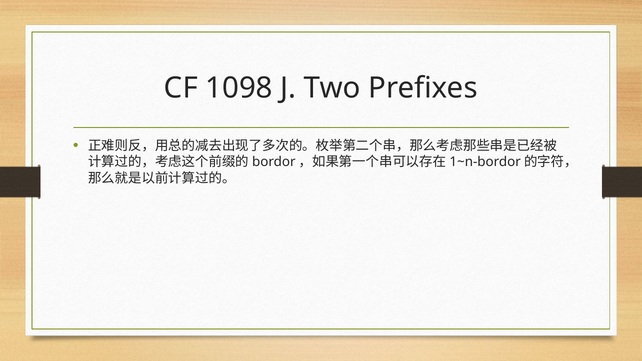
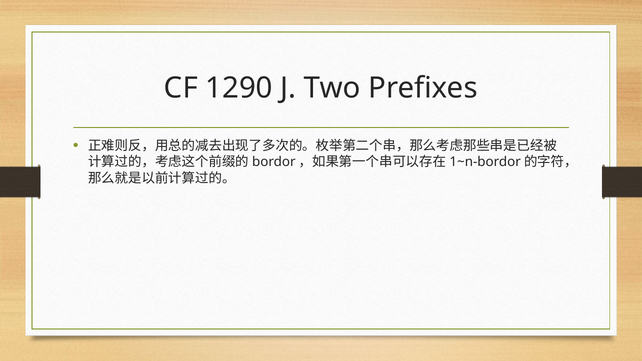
1098: 1098 -> 1290
